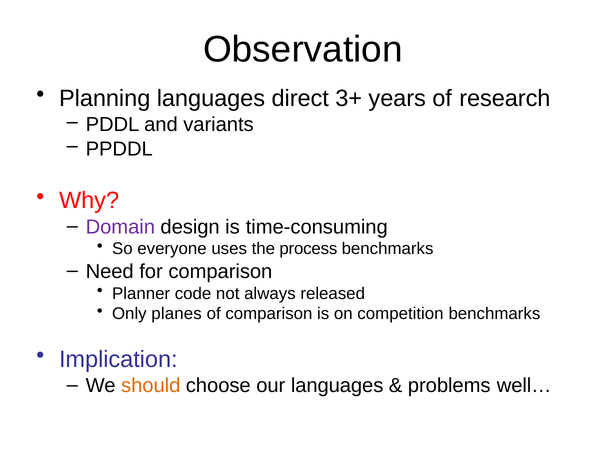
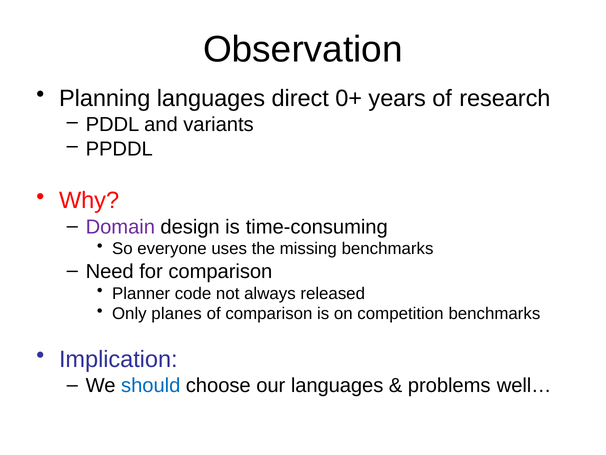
3+: 3+ -> 0+
process: process -> missing
should colour: orange -> blue
